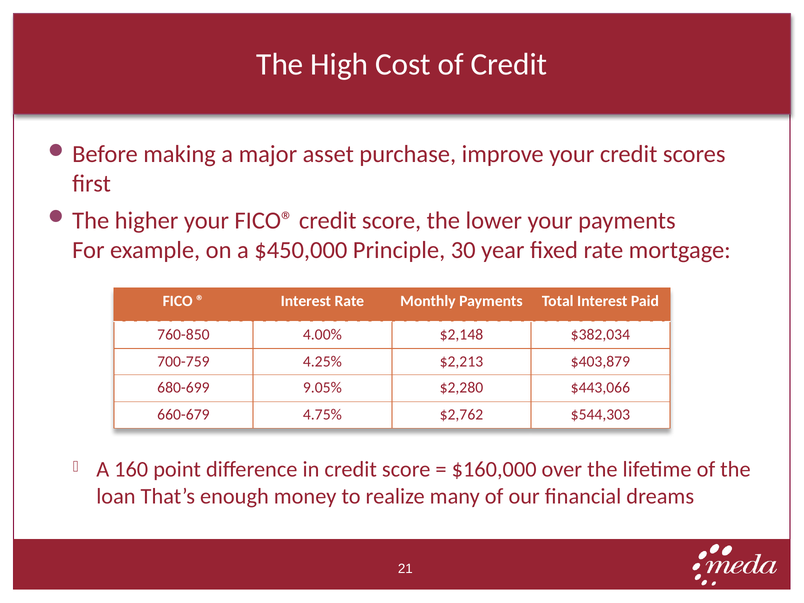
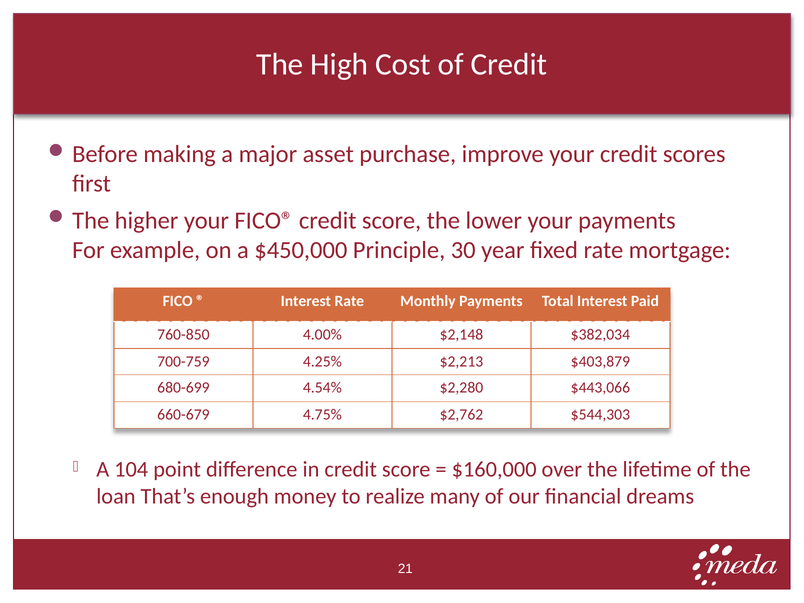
9.05%: 9.05% -> 4.54%
160: 160 -> 104
